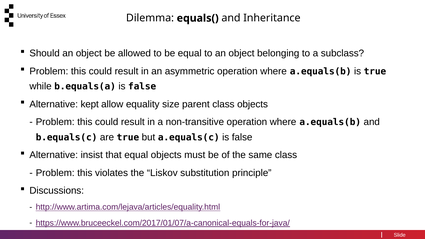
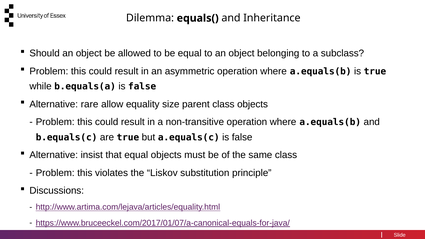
kept: kept -> rare
